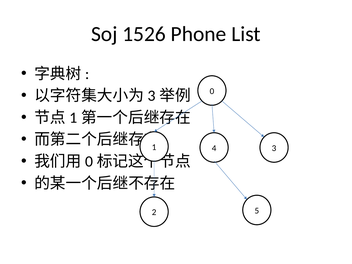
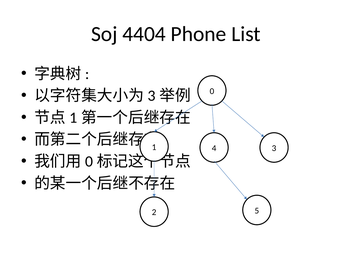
1526: 1526 -> 4404
